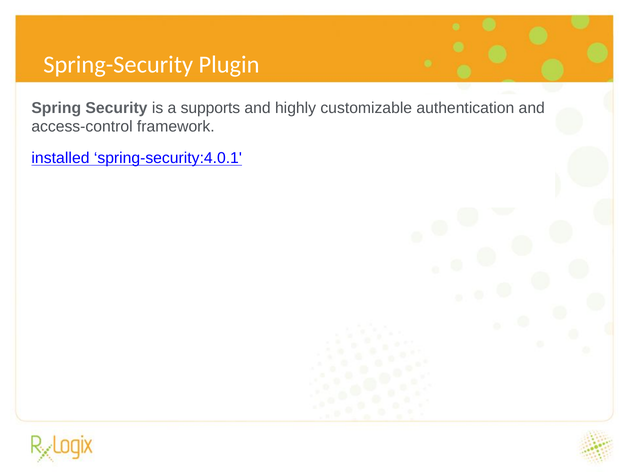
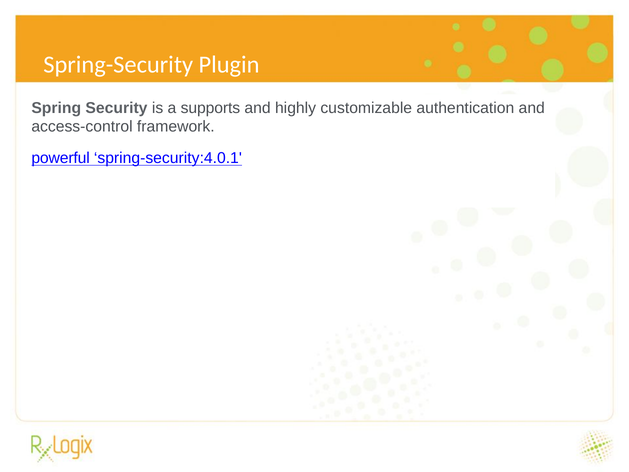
installed: installed -> powerful
